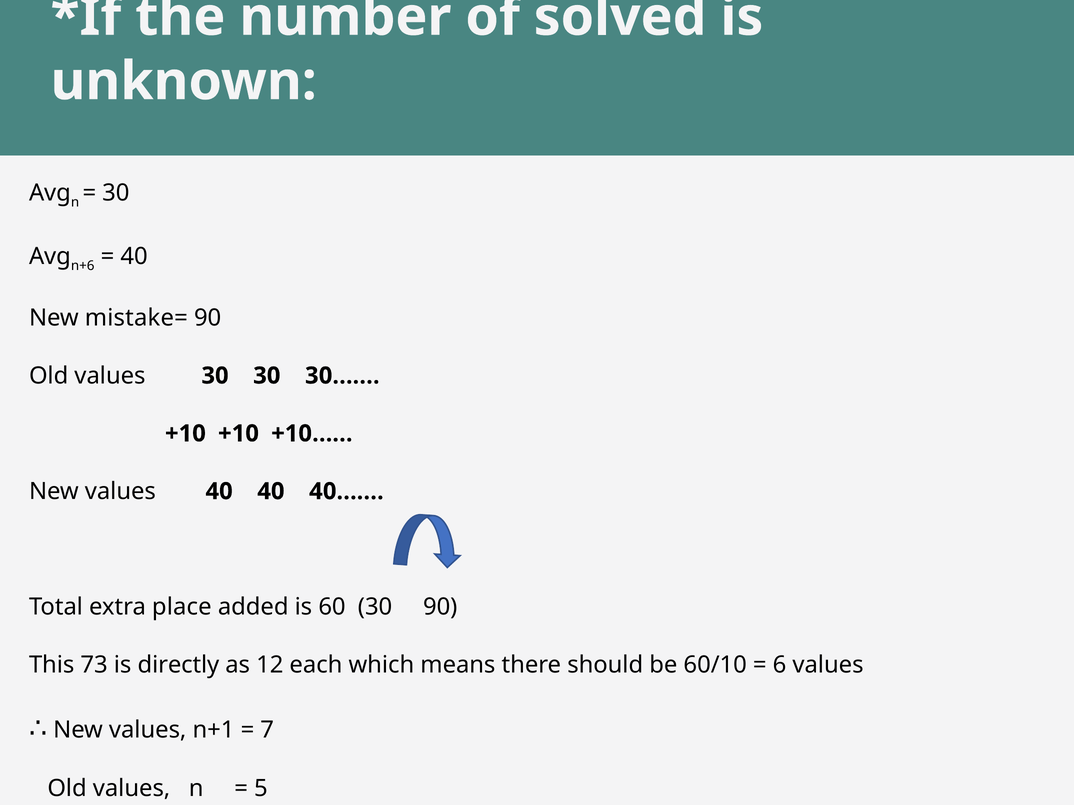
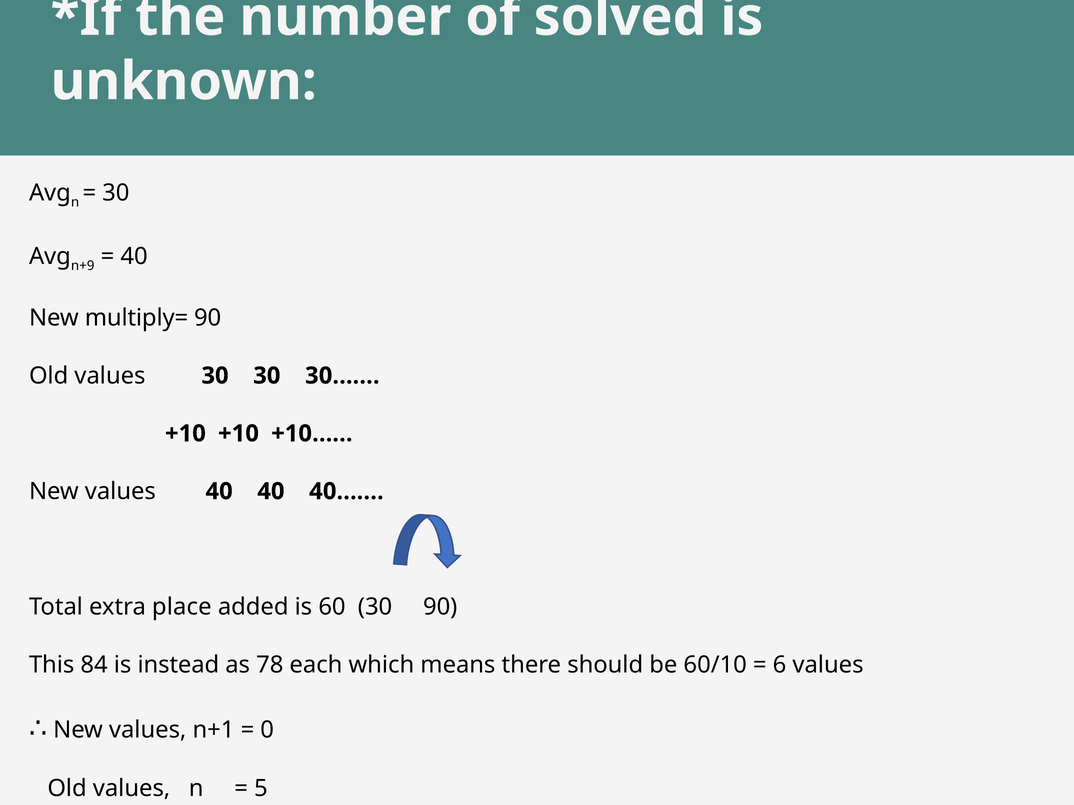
n+6: n+6 -> n+9
mistake=: mistake= -> multiply=
73: 73 -> 84
directly: directly -> instead
12: 12 -> 78
7: 7 -> 0
